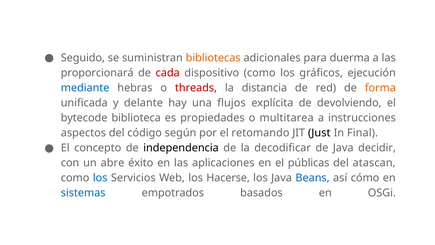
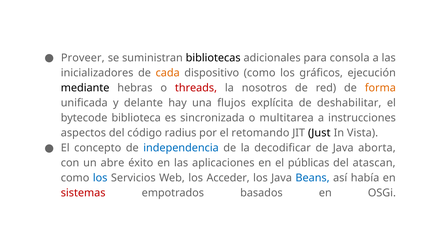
Seguido: Seguido -> Proveer
bibliotecas colour: orange -> black
duerma: duerma -> consola
proporcionará: proporcionará -> inicializadores
cada colour: red -> orange
mediante colour: blue -> black
distancia: distancia -> nosotros
devolviendo: devolviendo -> deshabilitar
propiedades: propiedades -> sincronizada
según: según -> radius
Final: Final -> Vista
independencia colour: black -> blue
decidir: decidir -> aborta
Hacerse: Hacerse -> Acceder
cómo: cómo -> había
sistemas colour: blue -> red
